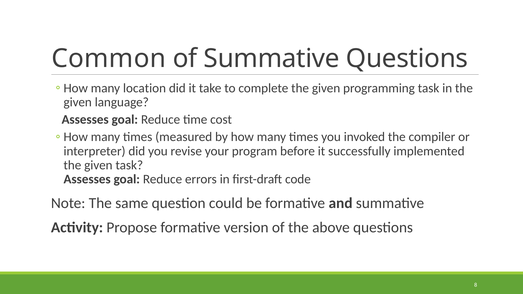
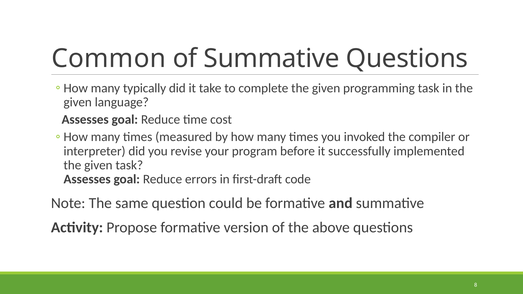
location: location -> typically
